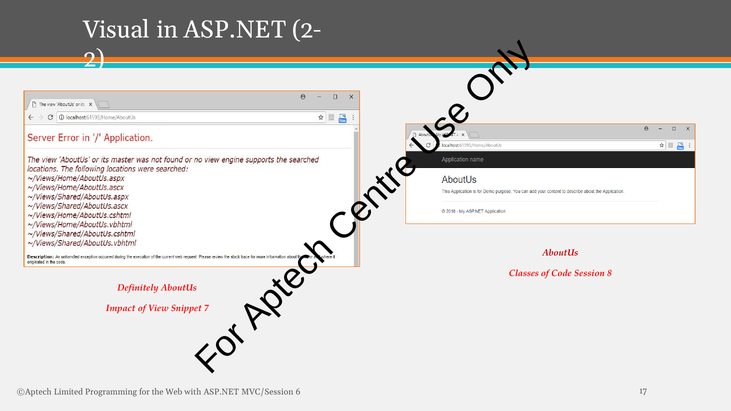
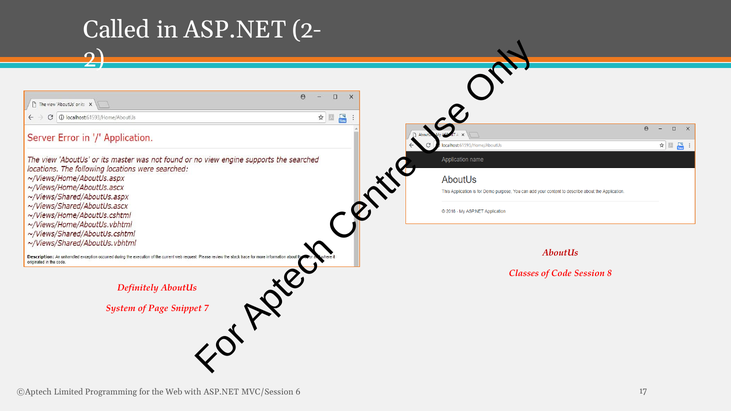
Visual: Visual -> Called
Impact: Impact -> System
View: View -> Page
